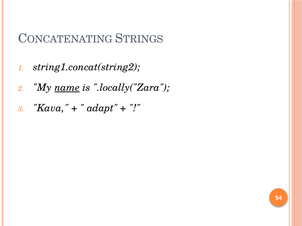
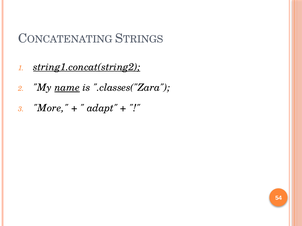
string1.concat(string2 underline: none -> present
.locally("Zara: .locally("Zara -> .classes("Zara
Kava: Kava -> More
